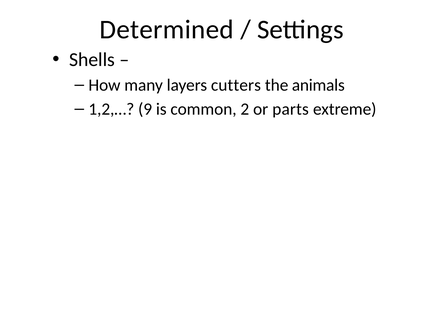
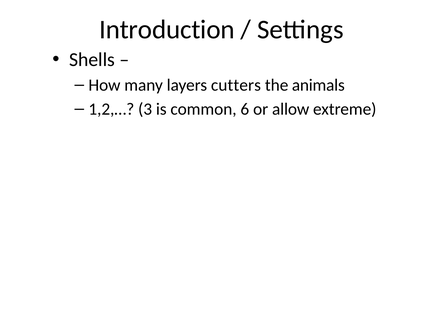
Determined: Determined -> Introduction
9: 9 -> 3
2: 2 -> 6
parts: parts -> allow
